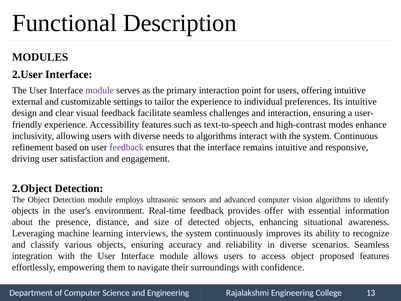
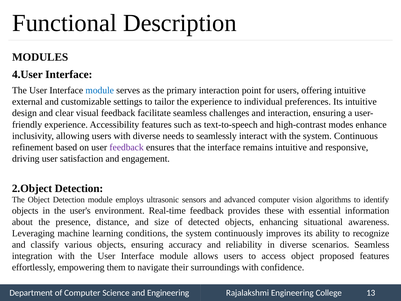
2.User: 2.User -> 4.User
module at (100, 90) colour: purple -> blue
to algorithms: algorithms -> seamlessly
offer: offer -> these
interviews: interviews -> conditions
